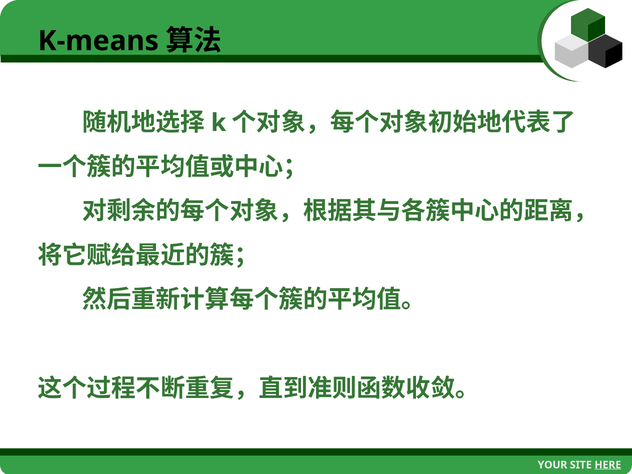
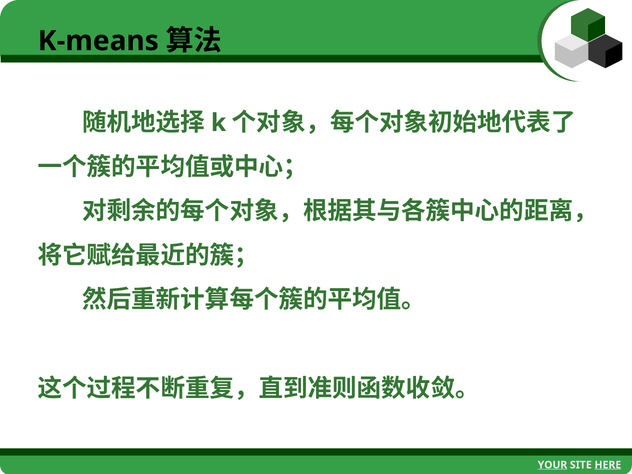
YOUR underline: none -> present
